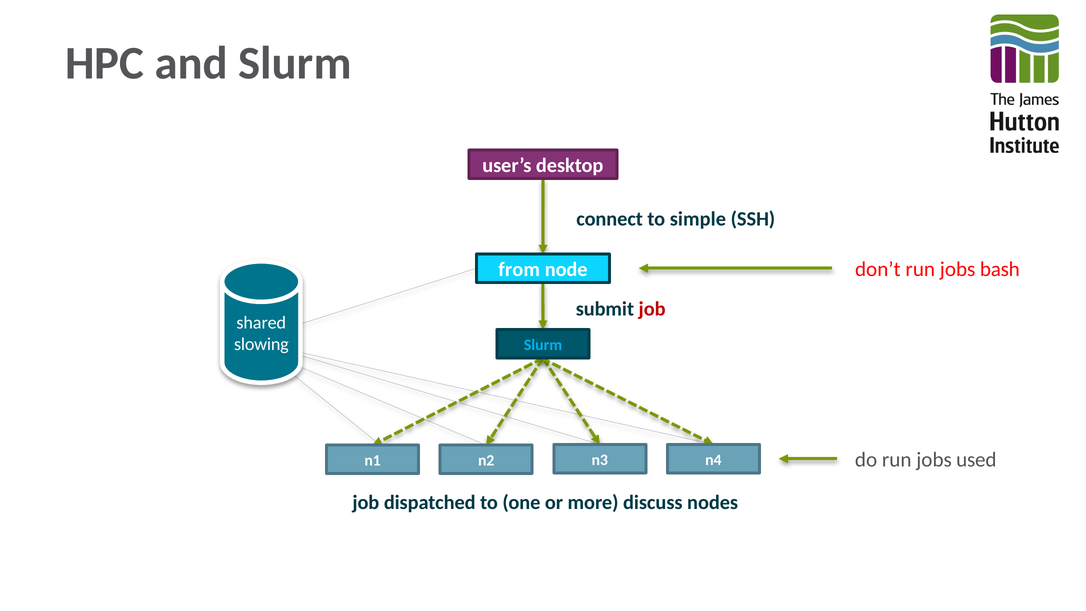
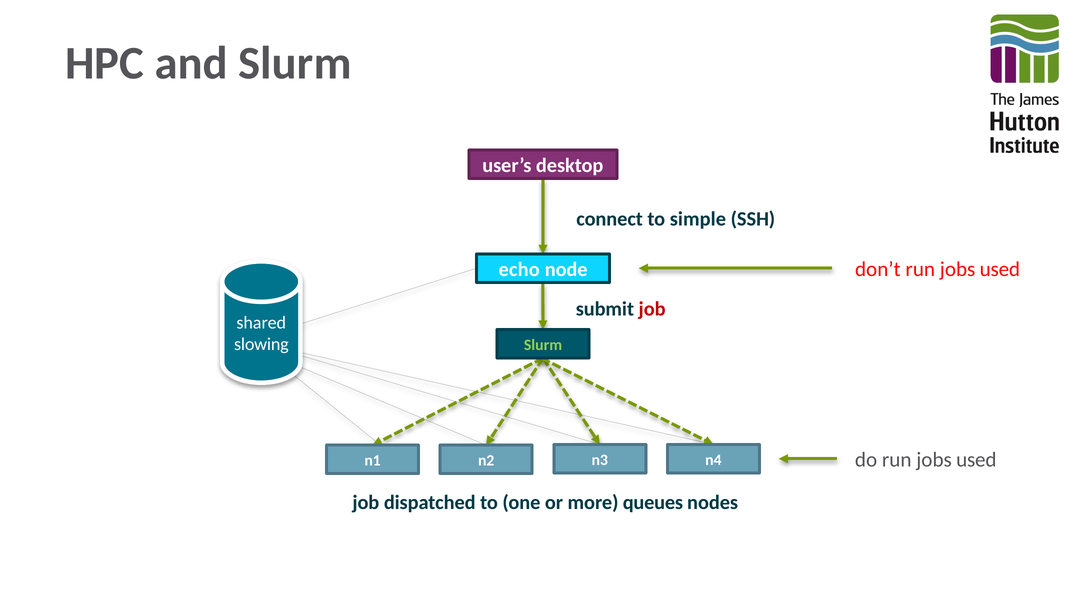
don’t run jobs bash: bash -> used
from: from -> echo
Slurm at (543, 345) colour: light blue -> light green
discuss: discuss -> queues
